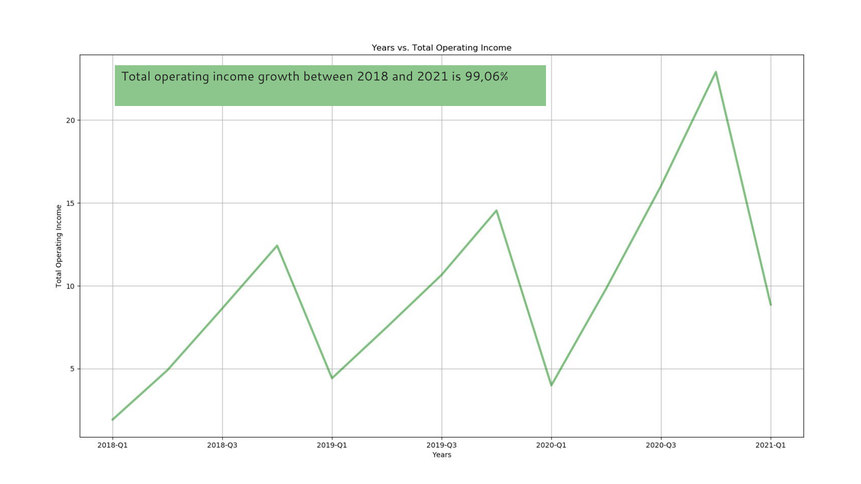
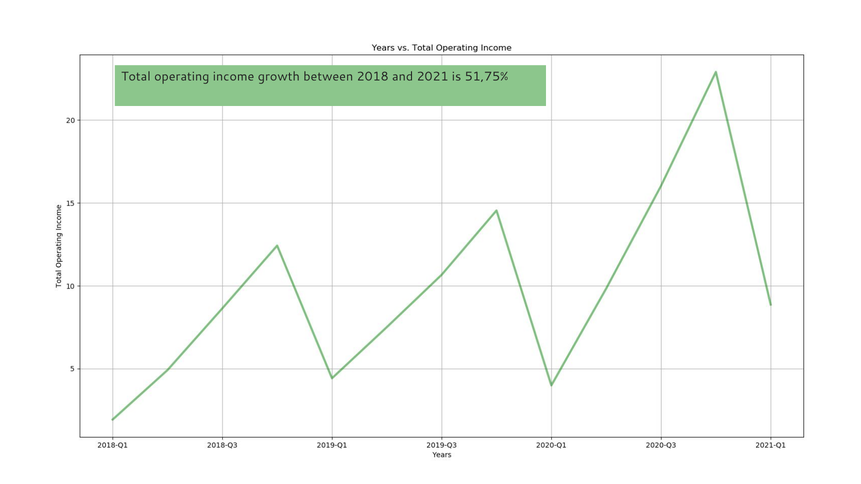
99,06%: 99,06% -> 51,75%
